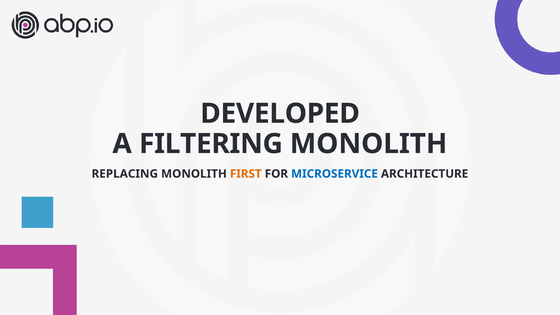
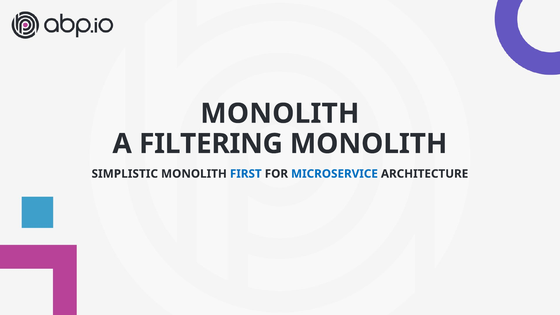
DEVELOPED at (280, 114): DEVELOPED -> MONOLITH
REPLACING: REPLACING -> SIMPLISTIC
FIRST colour: orange -> blue
